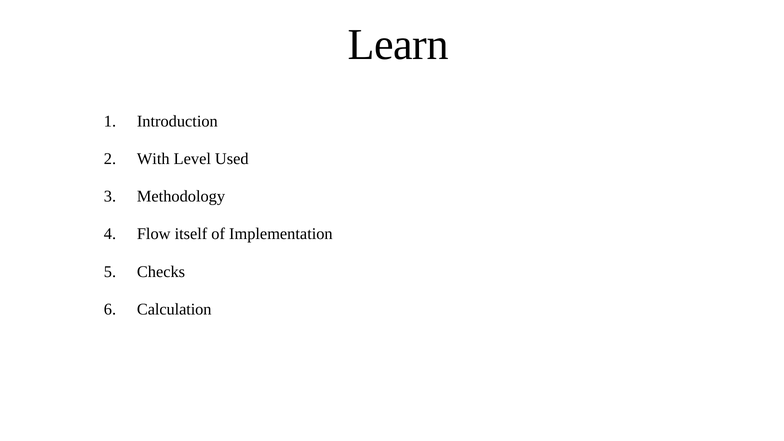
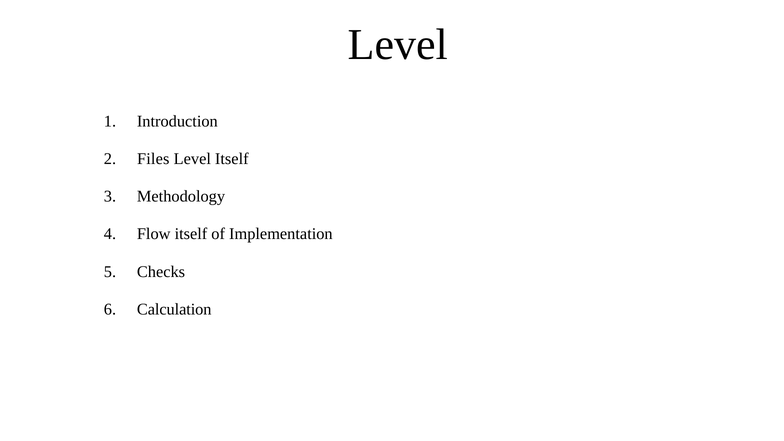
Learn at (398, 45): Learn -> Level
With: With -> Files
Level Used: Used -> Itself
